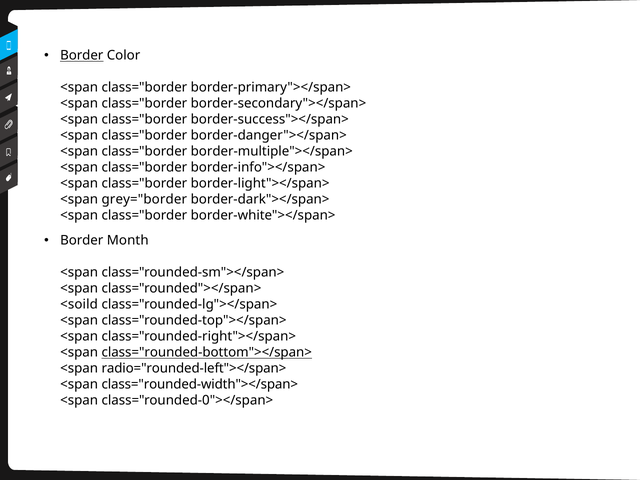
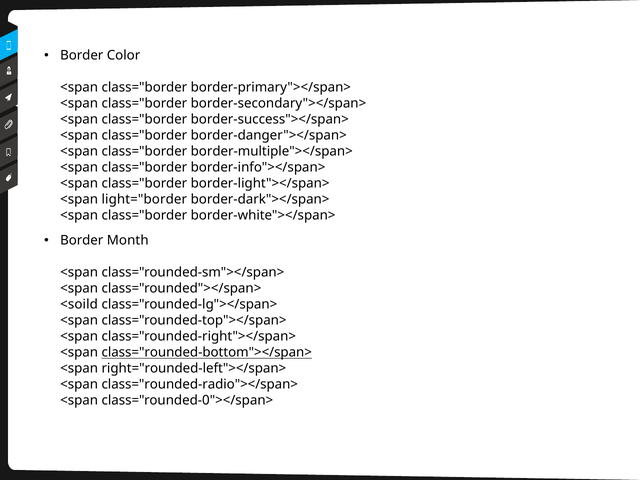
Border at (82, 56) underline: present -> none
grey="border: grey="border -> light="border
radio="rounded-left"></span>: radio="rounded-left"></span> -> right="rounded-left"></span>
class="rounded-width"></span>: class="rounded-width"></span> -> class="rounded-radio"></span>
